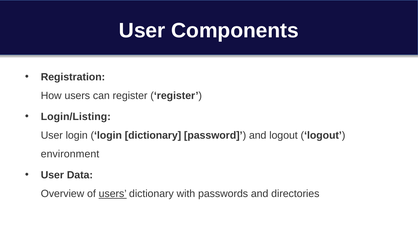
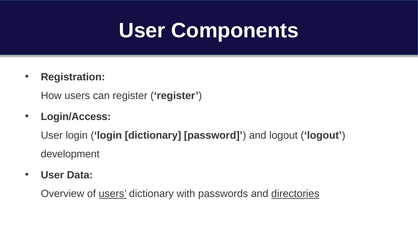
Login/Listing: Login/Listing -> Login/Access
environment: environment -> development
directories underline: none -> present
